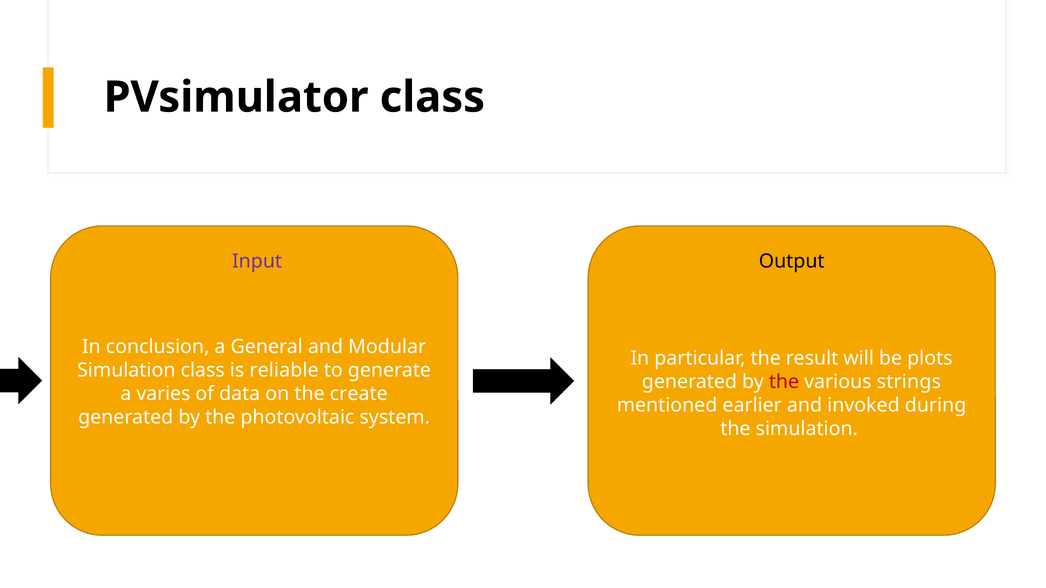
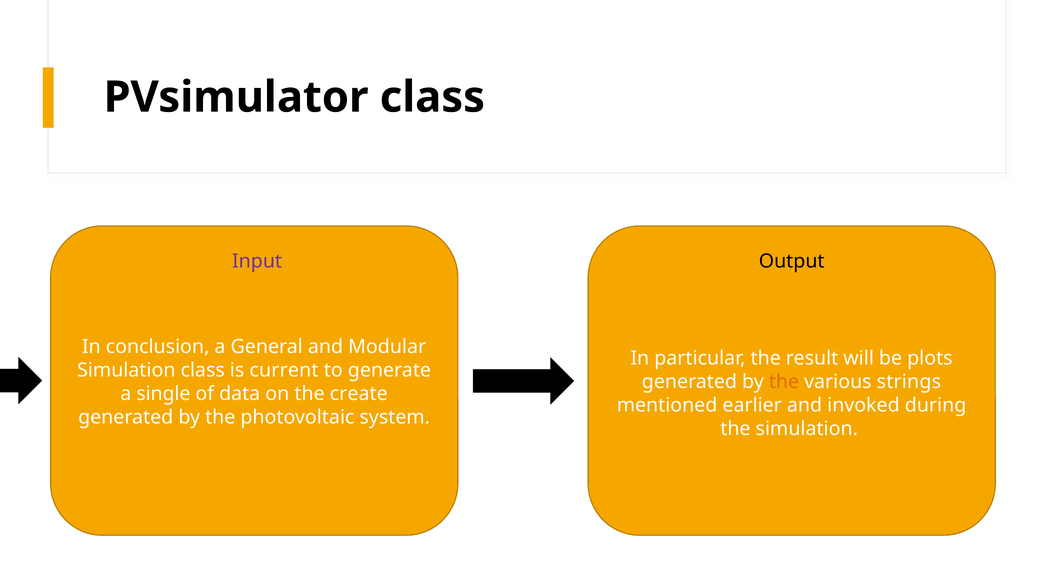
reliable: reliable -> current
the at (784, 382) colour: red -> orange
varies: varies -> single
